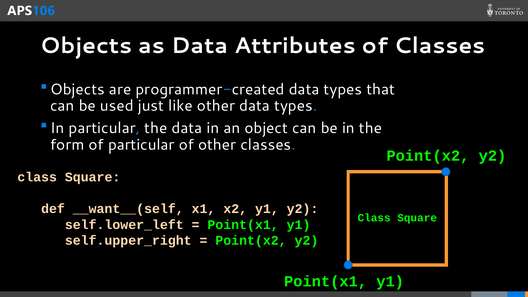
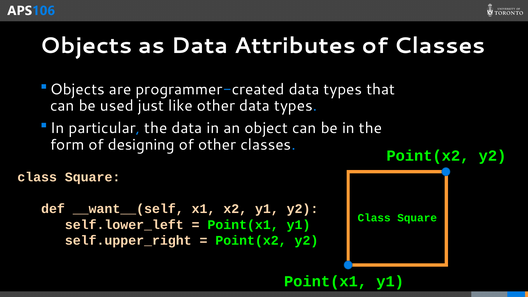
of particular: particular -> designing
